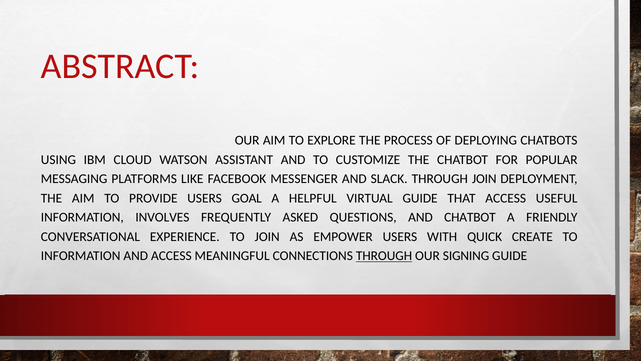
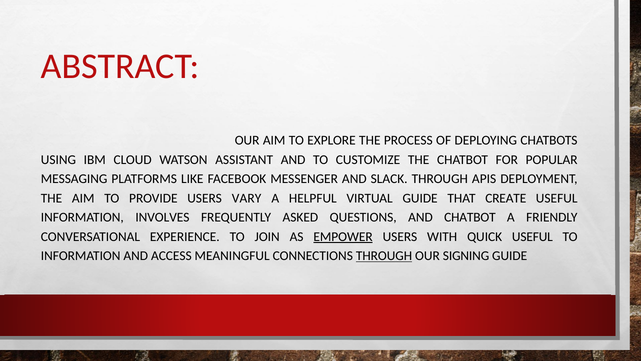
THROUGH JOIN: JOIN -> APIS
GOAL: GOAL -> VARY
THAT ACCESS: ACCESS -> CREATE
EMPOWER underline: none -> present
QUICK CREATE: CREATE -> USEFUL
